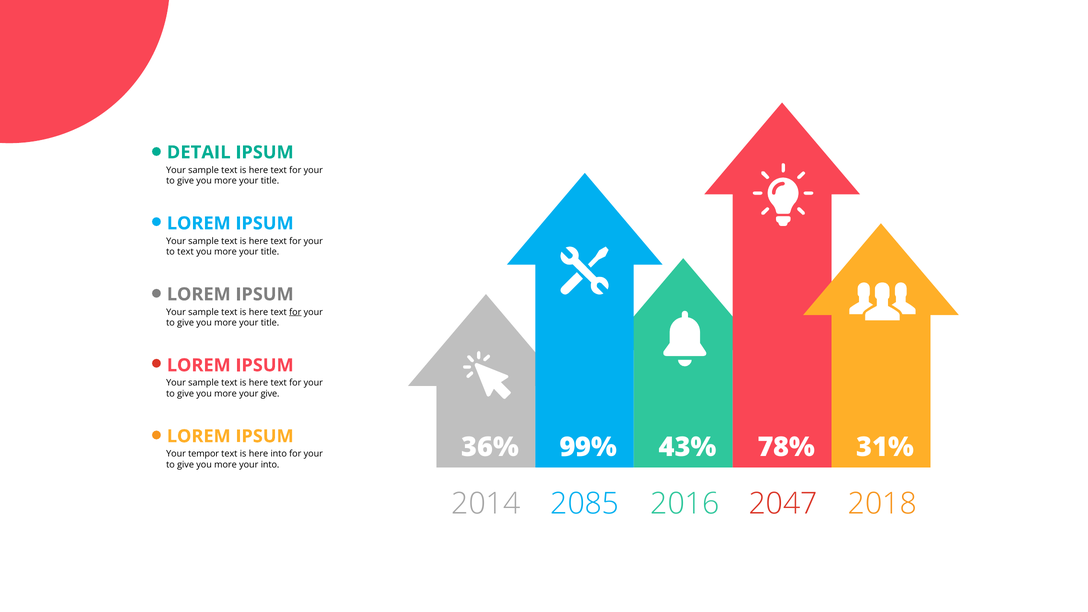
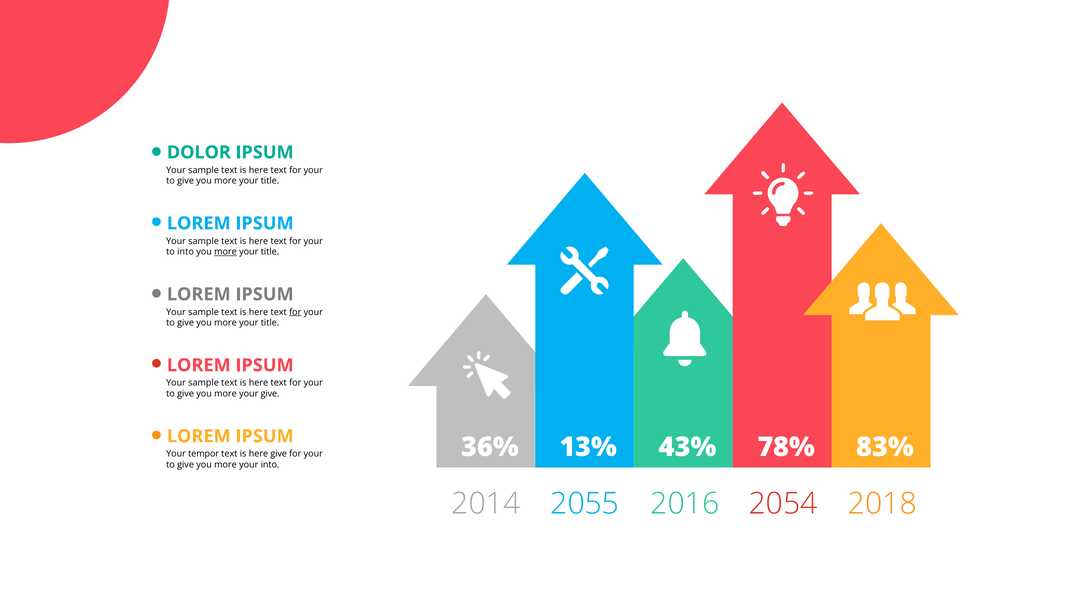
DETAIL: DETAIL -> DOLOR
to text: text -> into
more at (225, 252) underline: none -> present
99%: 99% -> 13%
31%: 31% -> 83%
here into: into -> give
2085: 2085 -> 2055
2047: 2047 -> 2054
